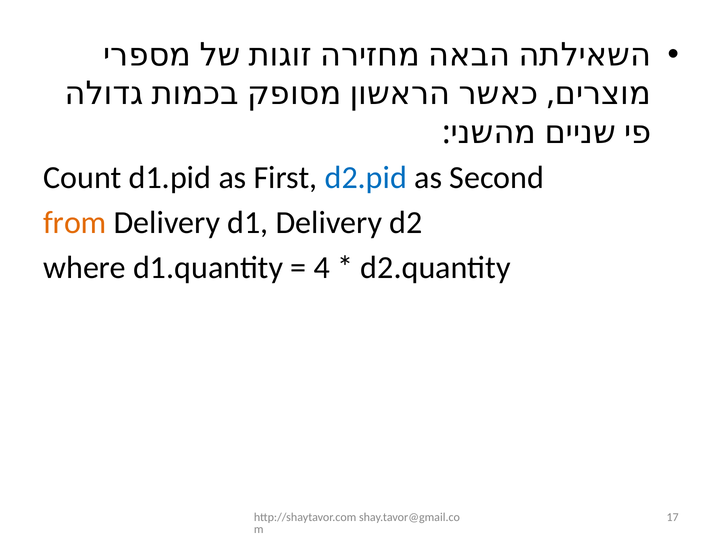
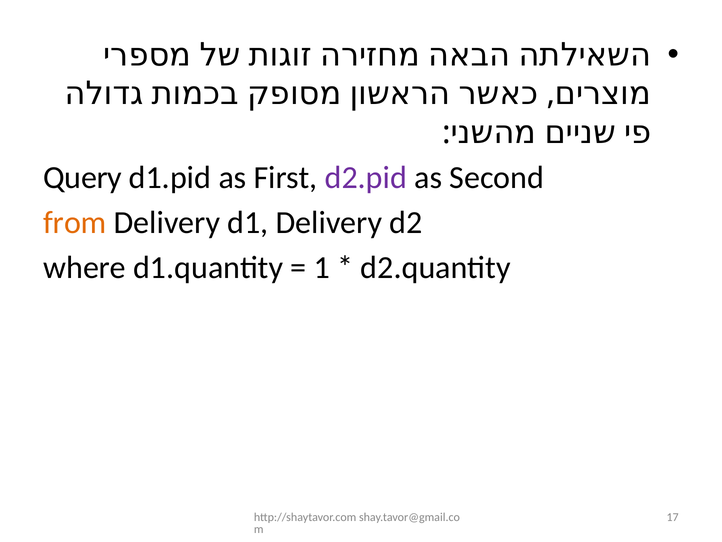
Count: Count -> Query
d2.pid colour: blue -> purple
4: 4 -> 1
